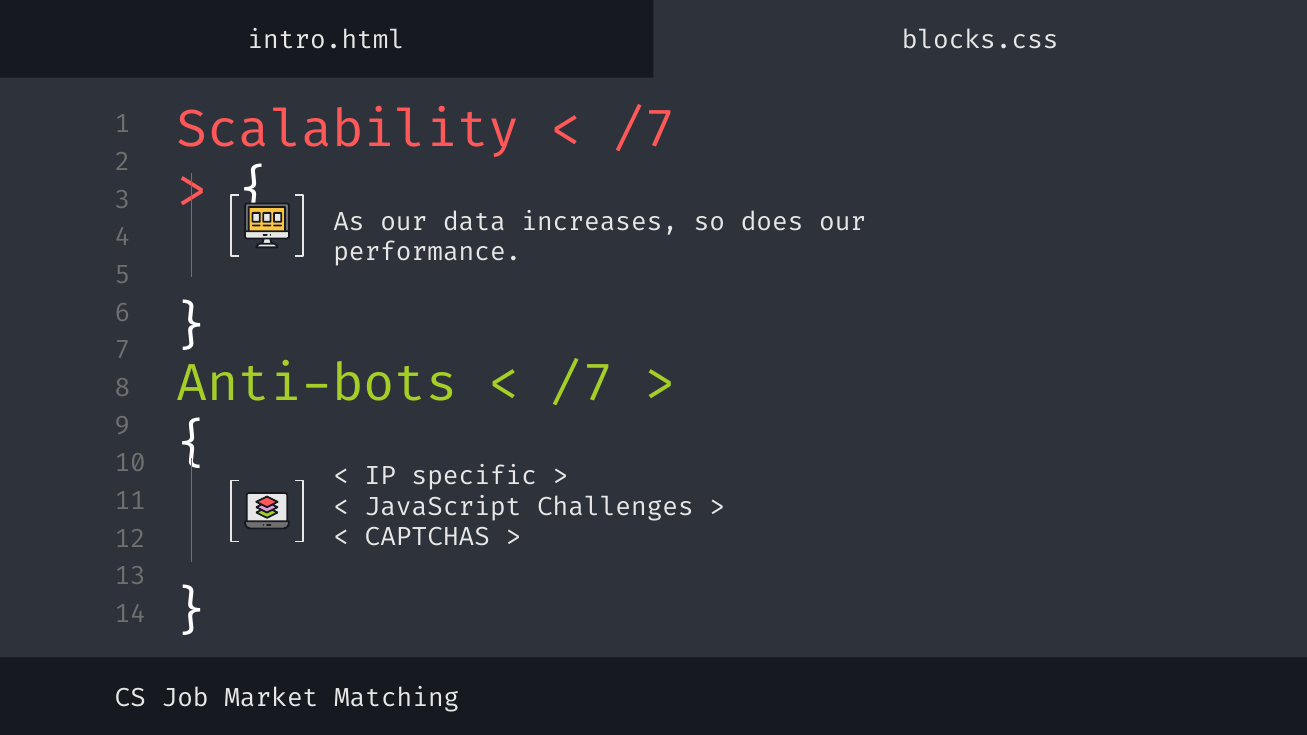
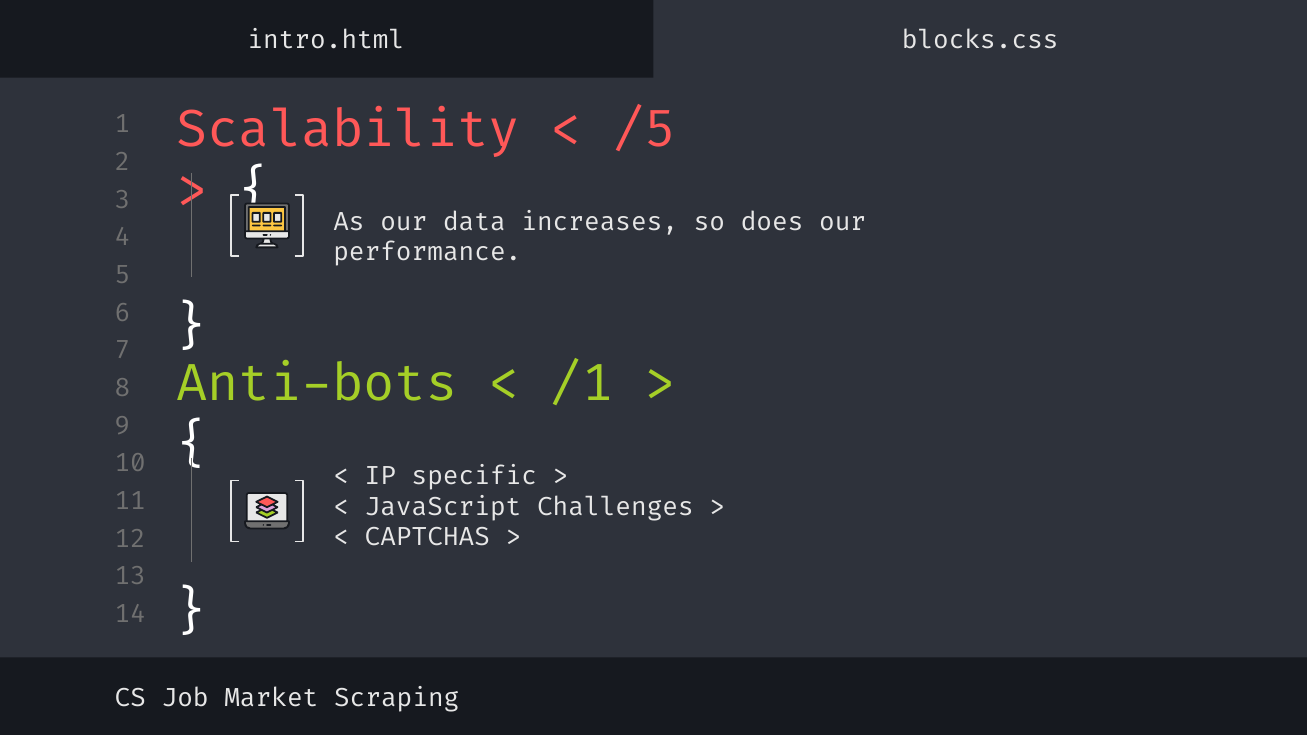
/7 at (645, 130): /7 -> /5
/7 at (582, 384): /7 -> /1
Matching: Matching -> Scraping
